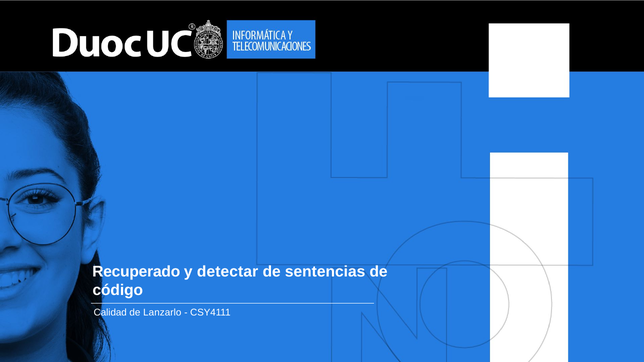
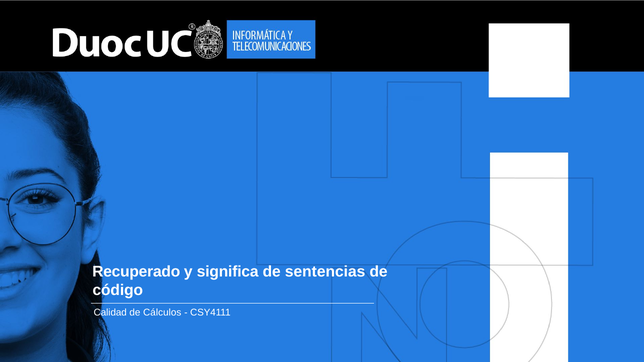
detectar: detectar -> significa
Lanzarlo: Lanzarlo -> Cálculos
